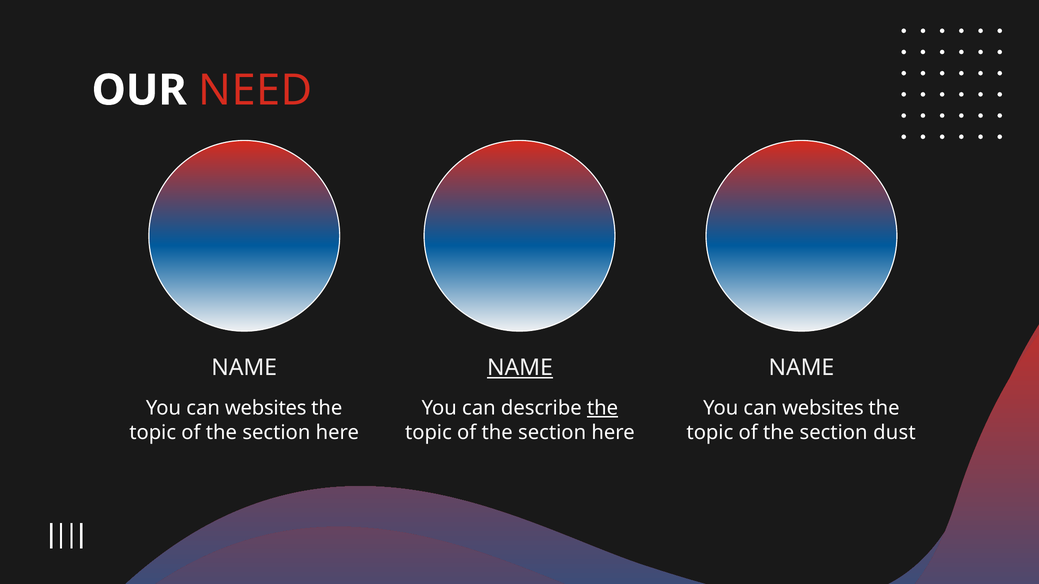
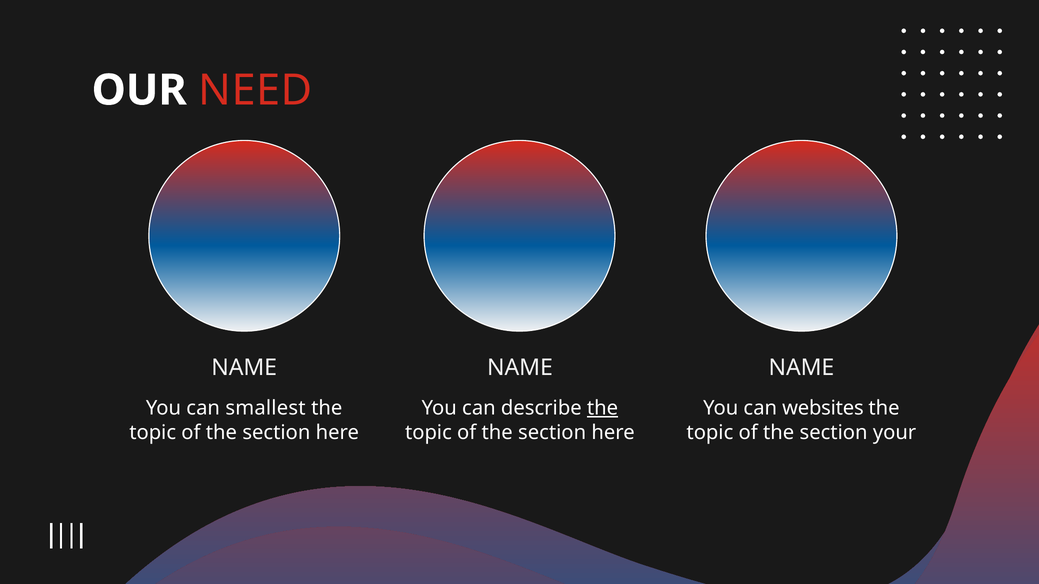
NAME at (520, 368) underline: present -> none
websites at (266, 408): websites -> smallest
dust: dust -> your
